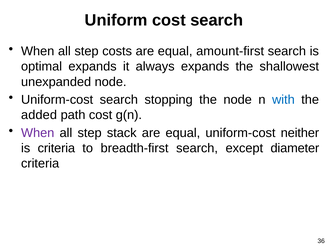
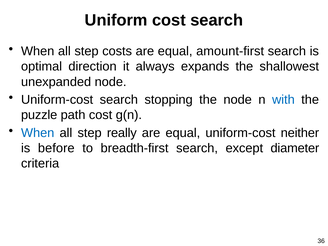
optimal expands: expands -> direction
added: added -> puzzle
When at (38, 133) colour: purple -> blue
stack: stack -> really
is criteria: criteria -> before
